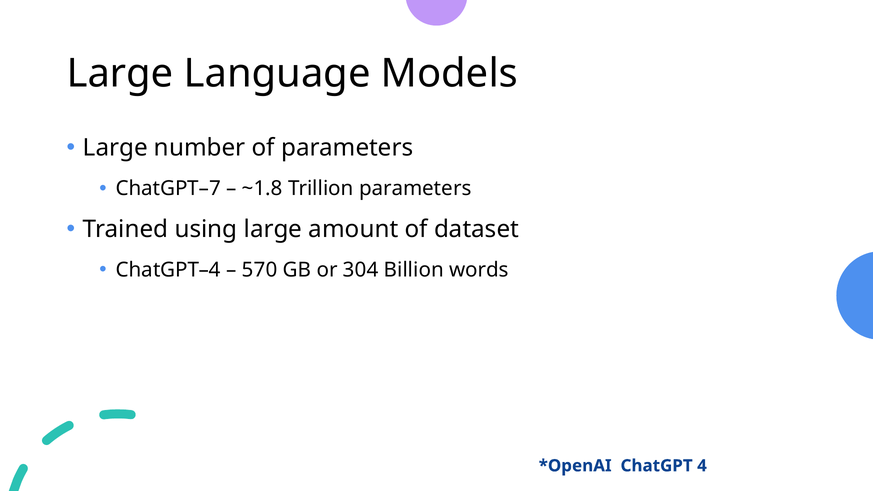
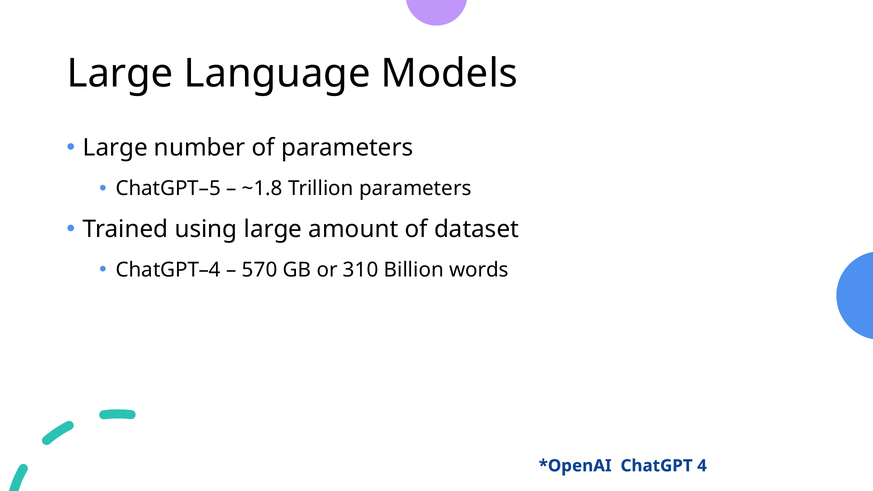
ChatGPT–7: ChatGPT–7 -> ChatGPT–5
304: 304 -> 310
